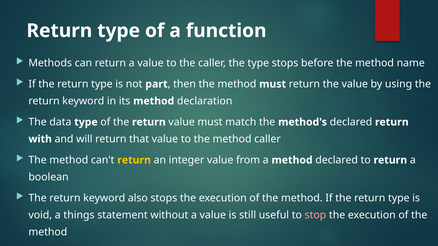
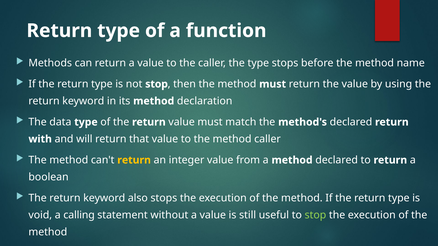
not part: part -> stop
things: things -> calling
stop at (315, 215) colour: pink -> light green
